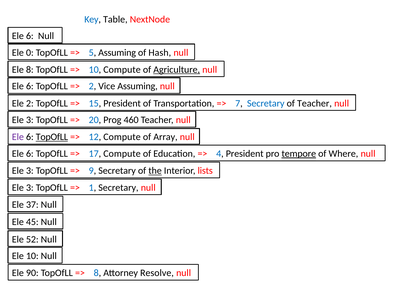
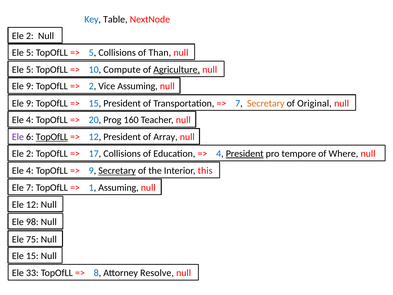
6 at (30, 36): 6 -> 2
0 at (30, 52): 0 -> 5
5 Assuming: Assuming -> Collisions
Hash: Hash -> Than
8 at (30, 70): 8 -> 5
6 at (30, 86): 6 -> 9
2 at (30, 103): 2 -> 9
Secretary at (266, 103) colour: blue -> orange
of Teacher: Teacher -> Original
3 at (30, 120): 3 -> 4
460: 460 -> 160
12 Compute: Compute -> President
6 at (30, 154): 6 -> 2
17 Compute: Compute -> Collisions
President at (245, 154) underline: none -> present
tempore underline: present -> none
3 at (30, 171): 3 -> 4
Secretary at (117, 171) underline: none -> present
the underline: present -> none
lists: lists -> this
3 at (30, 187): 3 -> 7
1 Secretary: Secretary -> Assuming
Ele 37: 37 -> 12
45: 45 -> 98
52: 52 -> 75
Ele 10: 10 -> 15
90: 90 -> 33
